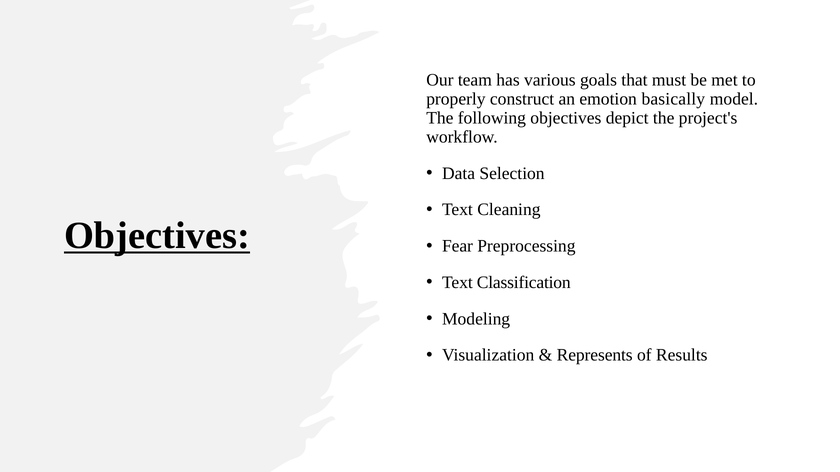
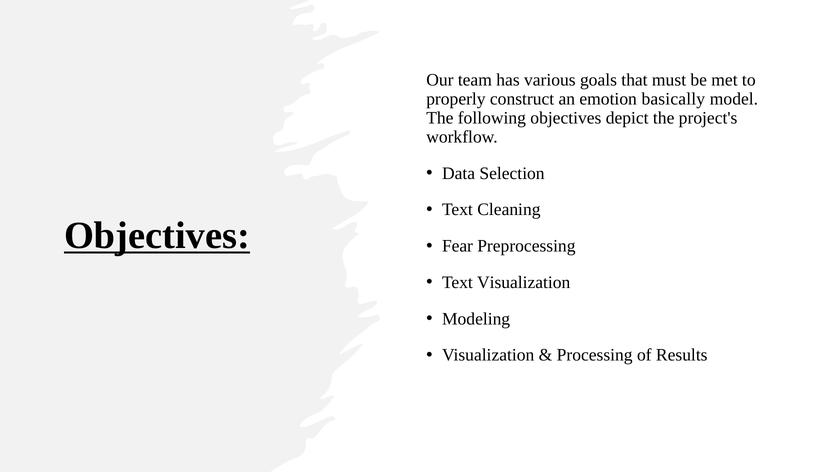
Text Classification: Classification -> Visualization
Represents: Represents -> Processing
